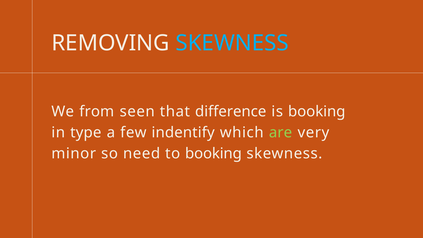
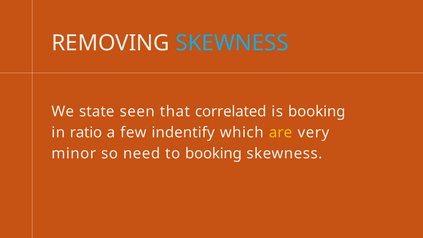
from: from -> state
difference: difference -> correlated
type: type -> ratio
are colour: light green -> yellow
